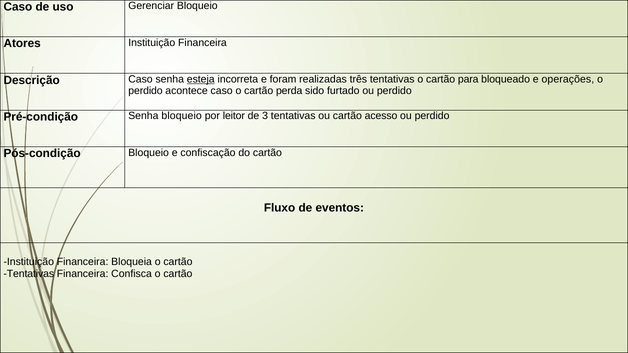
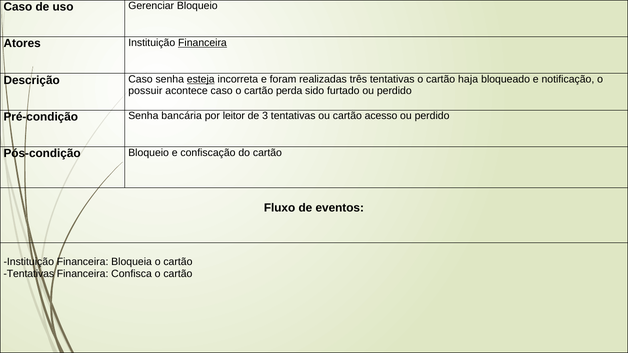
Financeira at (202, 43) underline: none -> present
para: para -> haja
operações: operações -> notificação
perdido at (145, 91): perdido -> possuir
Senha bloqueio: bloqueio -> bancária
